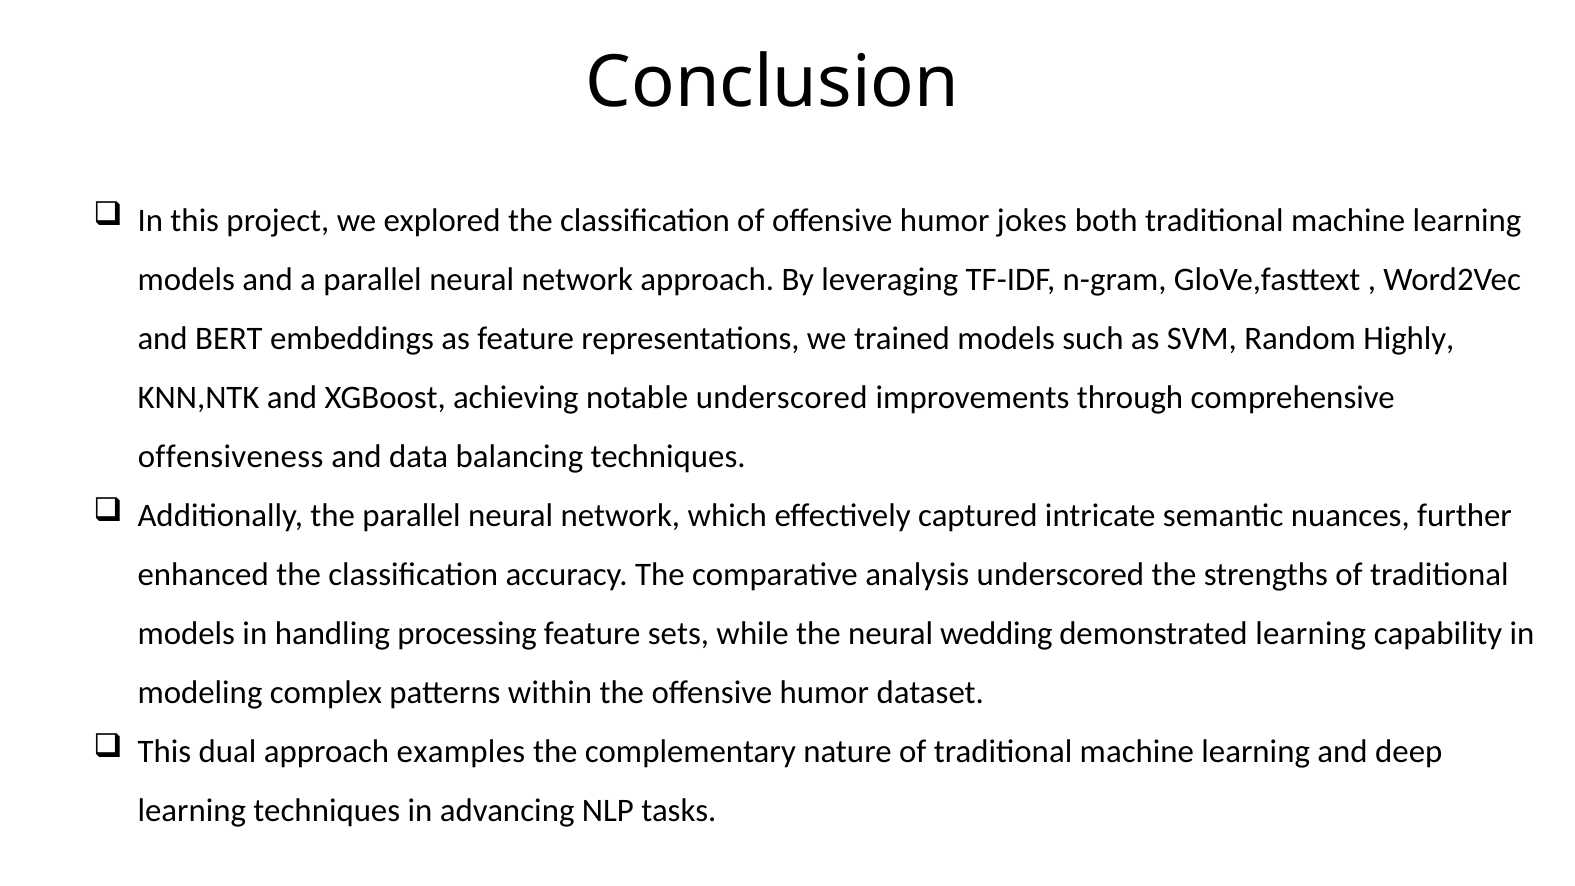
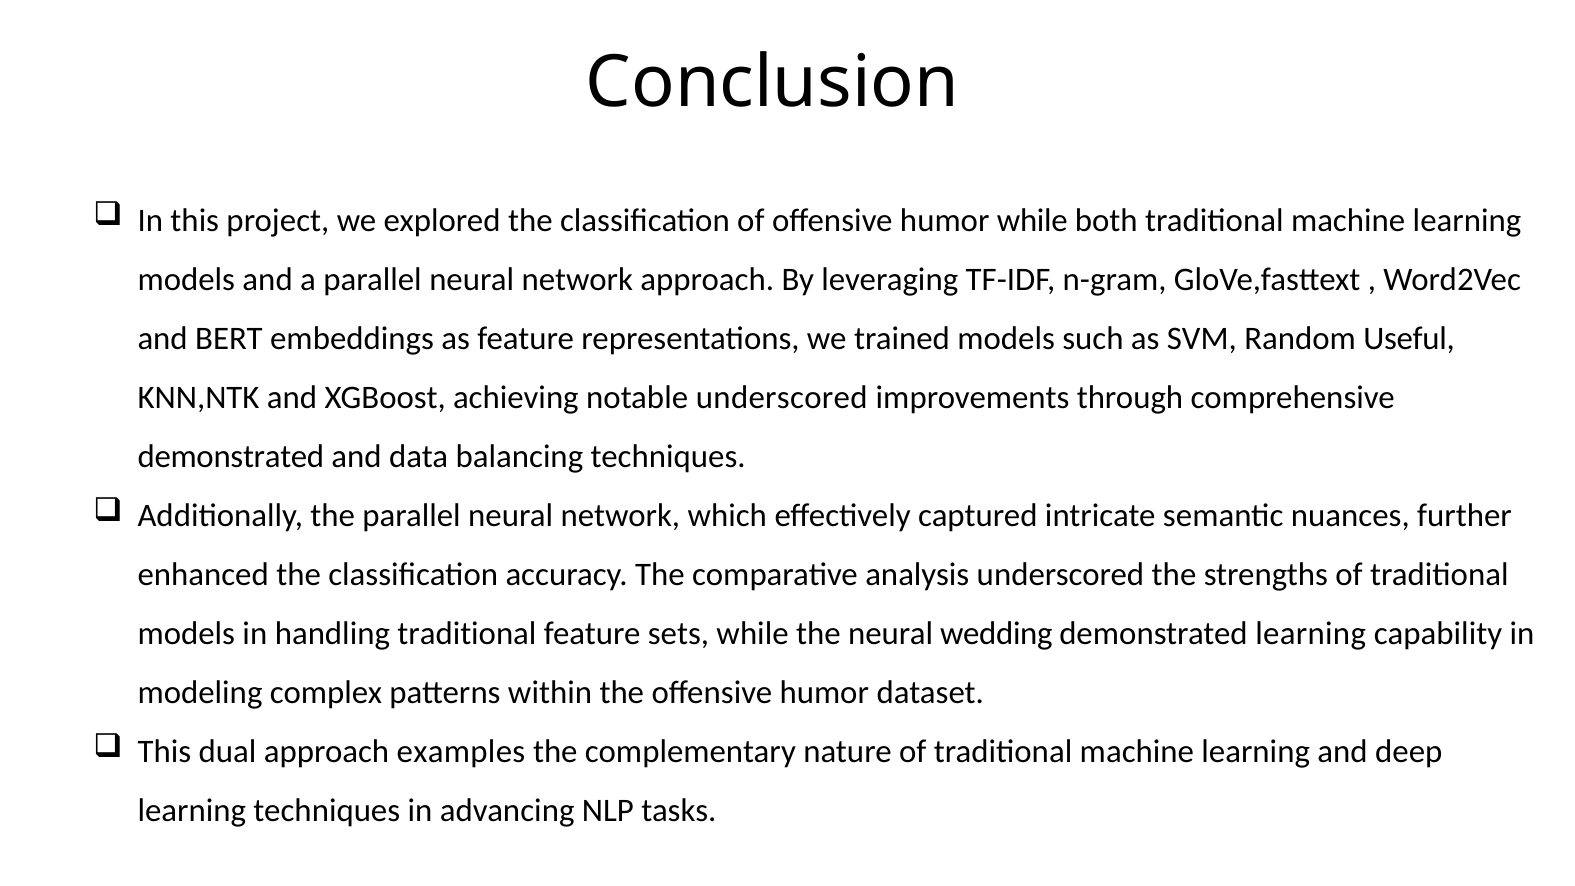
humor jokes: jokes -> while
Highly: Highly -> Useful
offensiveness at (231, 457): offensiveness -> demonstrated
handling processing: processing -> traditional
